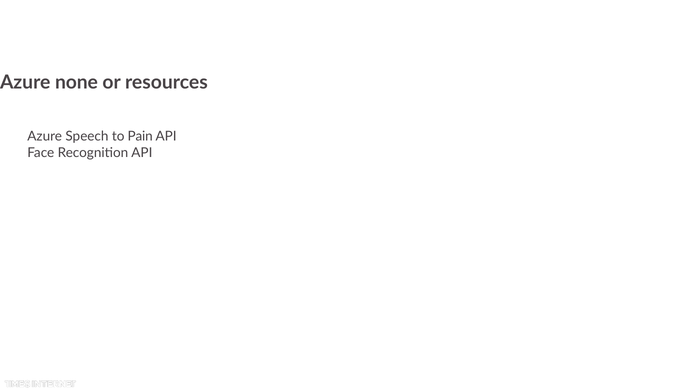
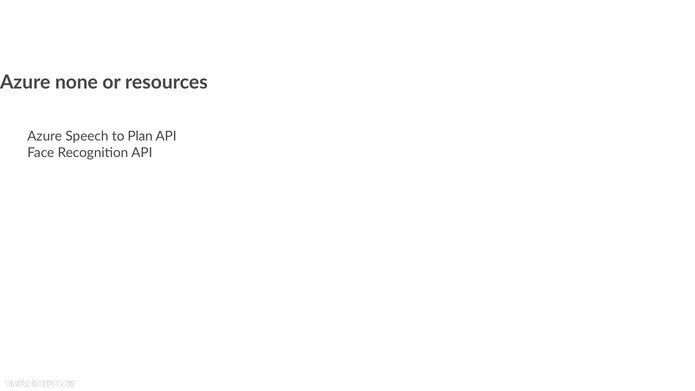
Pain: Pain -> Plan
